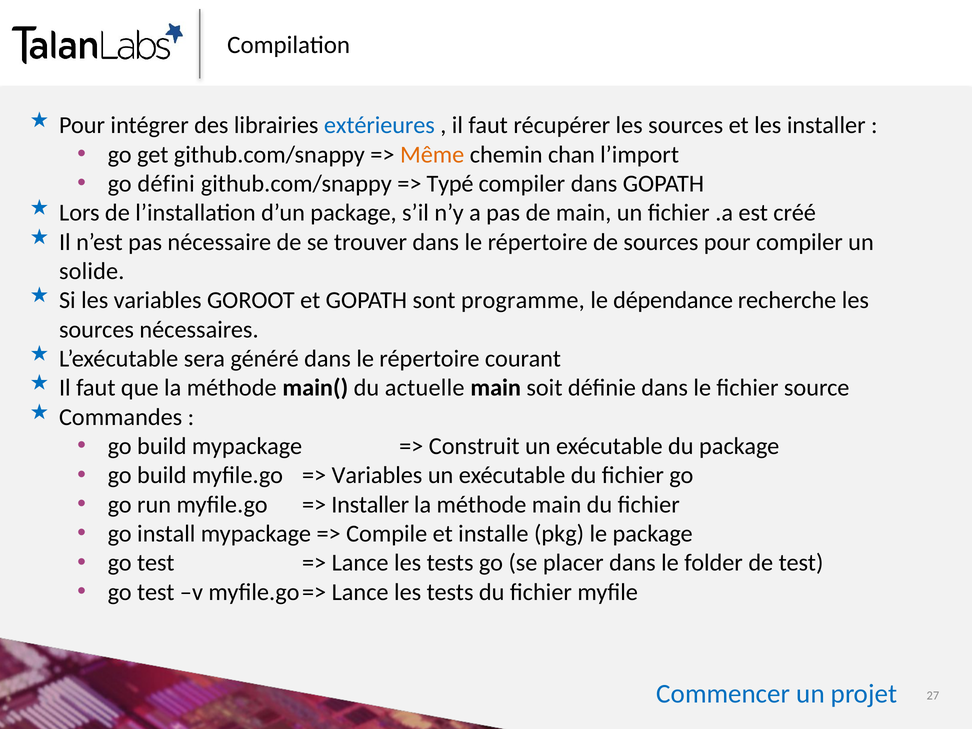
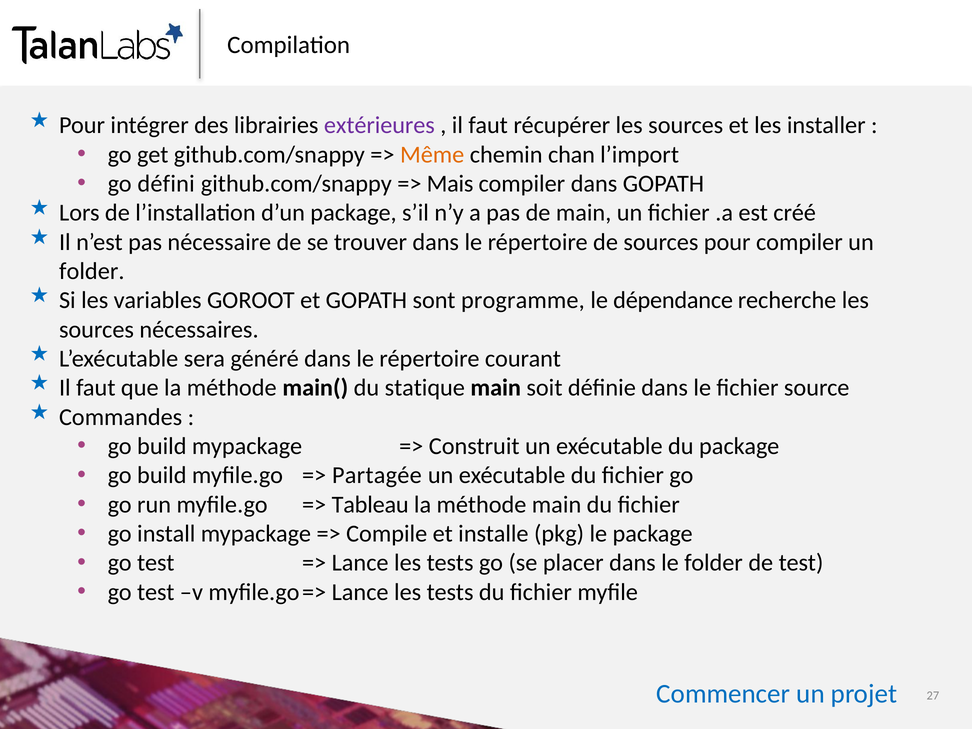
extérieures colour: blue -> purple
Typé: Typé -> Mais
solide at (92, 271): solide -> folder
actuelle: actuelle -> statique
Variables at (377, 475): Variables -> Partagée
Installer at (370, 505): Installer -> Tableau
